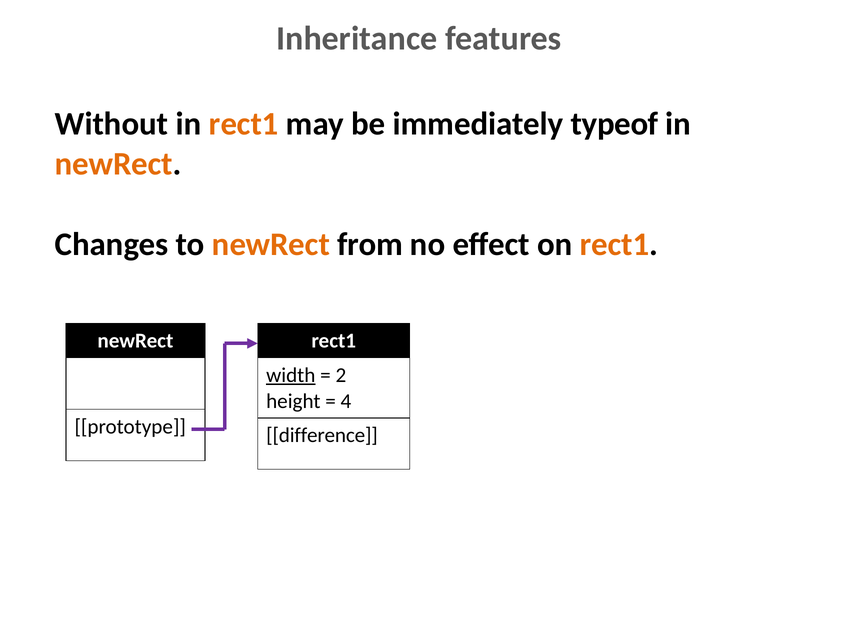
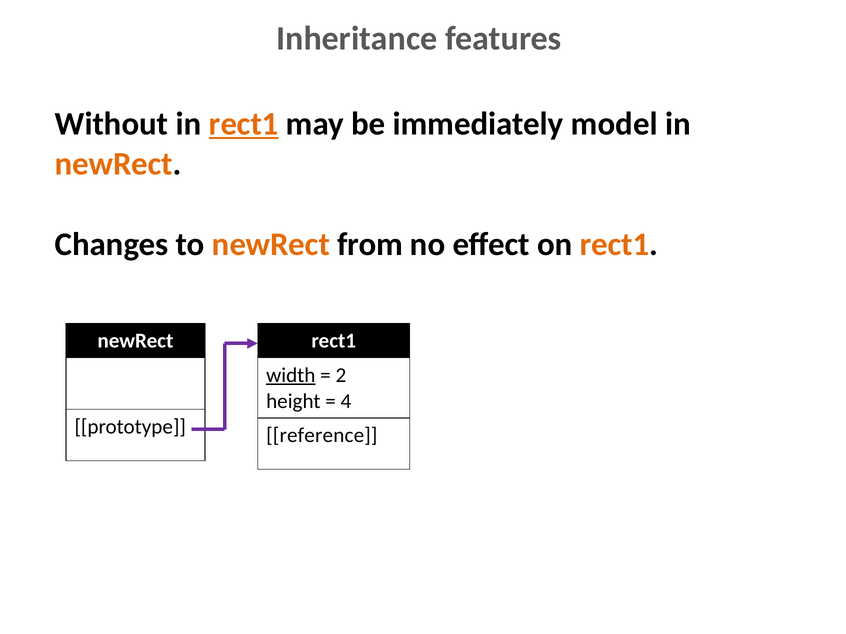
rect1 at (244, 124) underline: none -> present
typeof: typeof -> model
difference: difference -> reference
